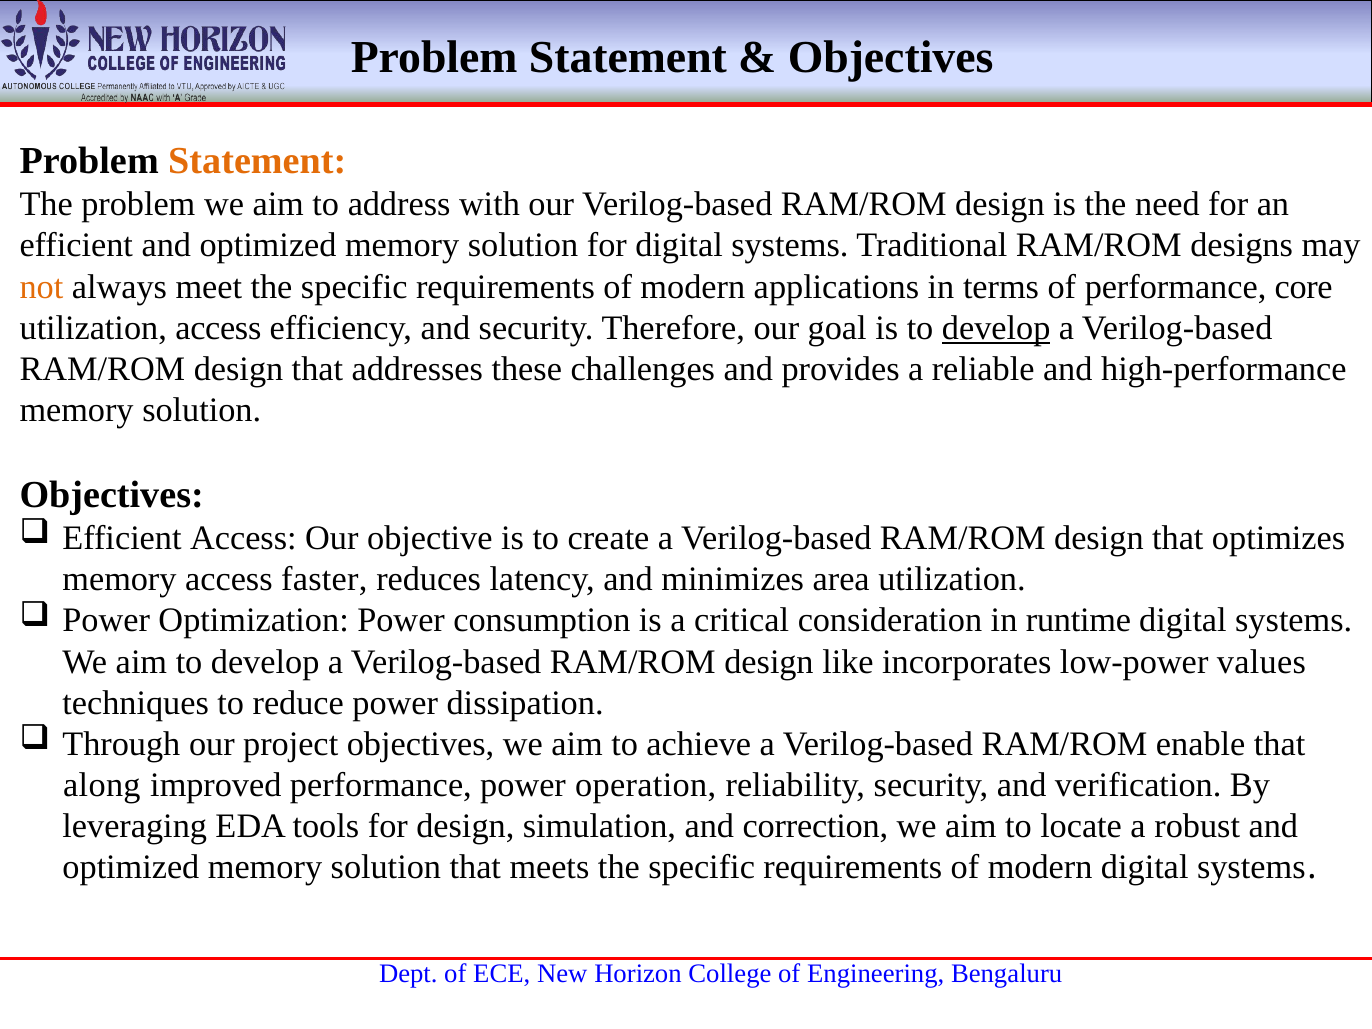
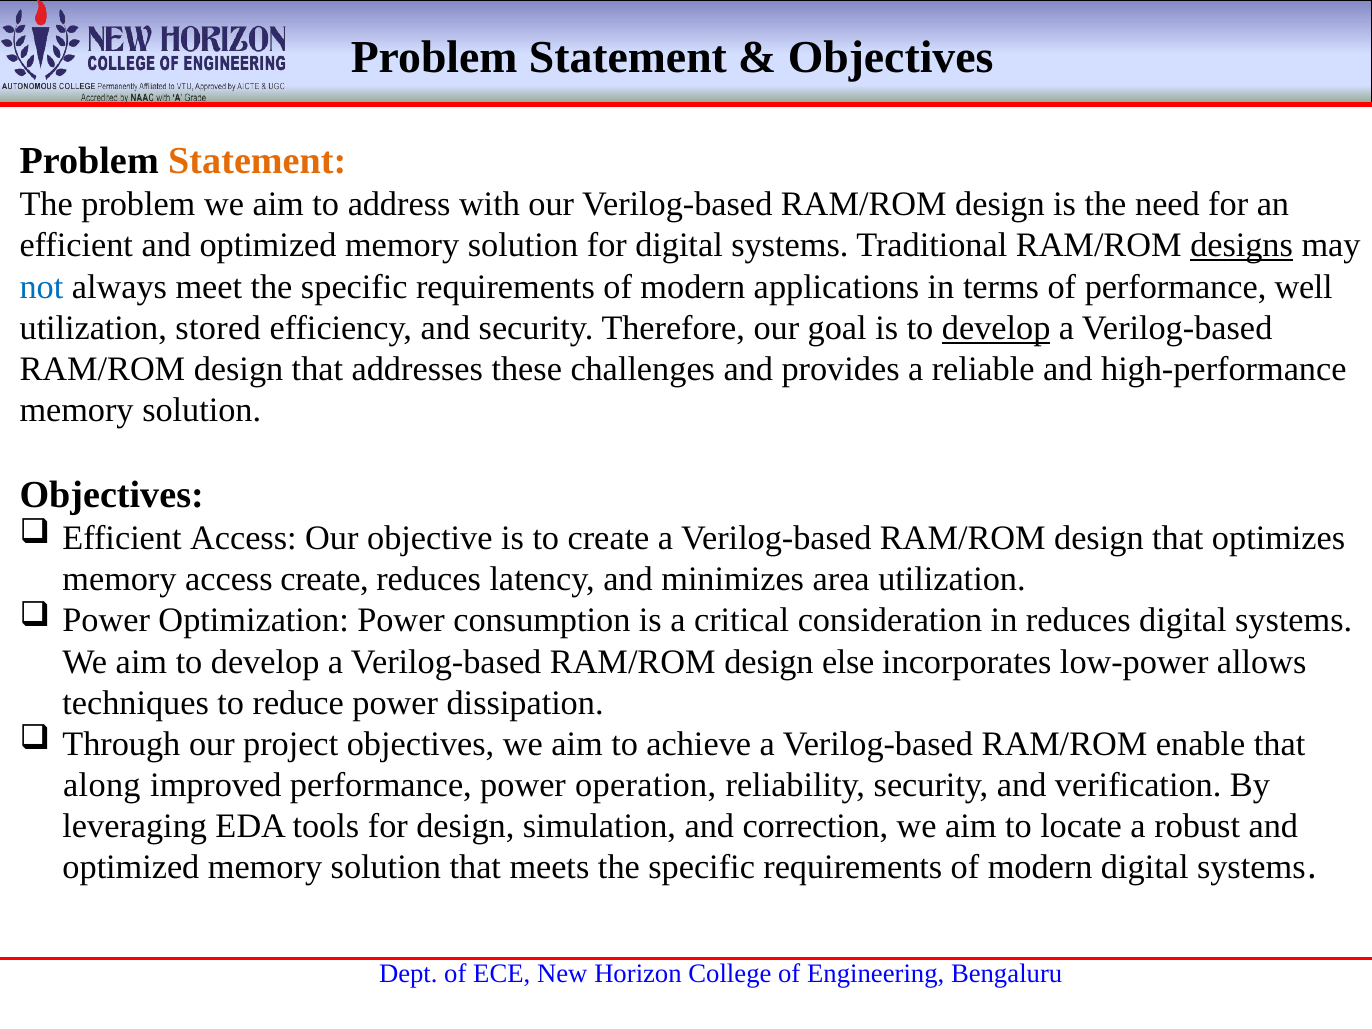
designs underline: none -> present
not colour: orange -> blue
core: core -> well
utilization access: access -> stored
access faster: faster -> create
in runtime: runtime -> reduces
like: like -> else
values: values -> allows
